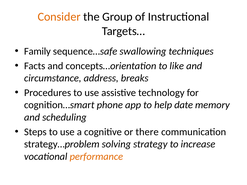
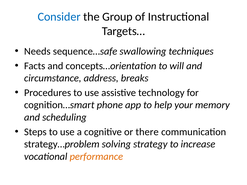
Consider colour: orange -> blue
Family: Family -> Needs
like: like -> will
date: date -> your
